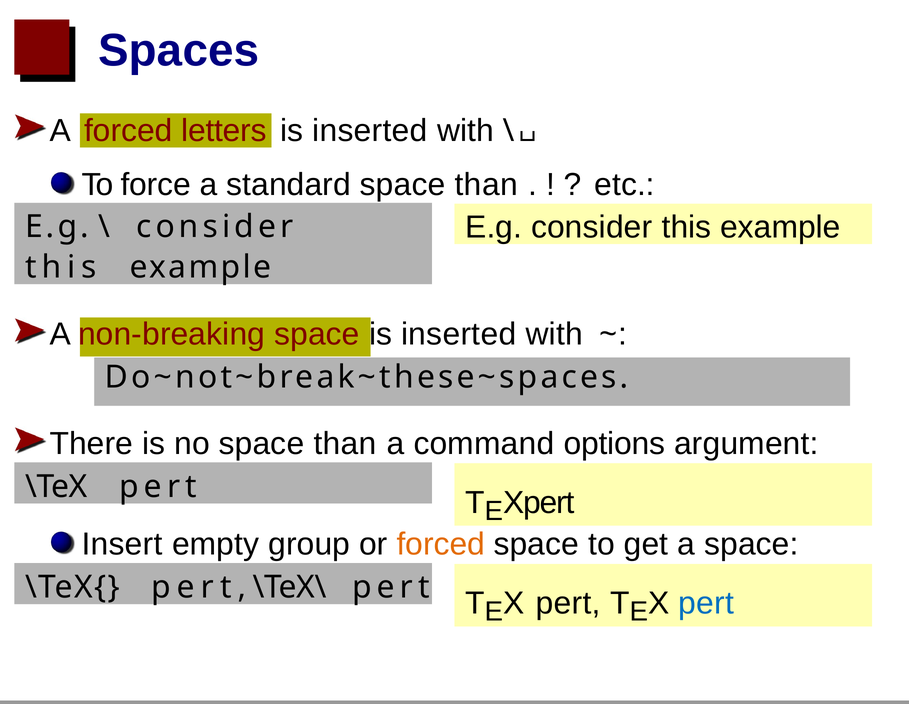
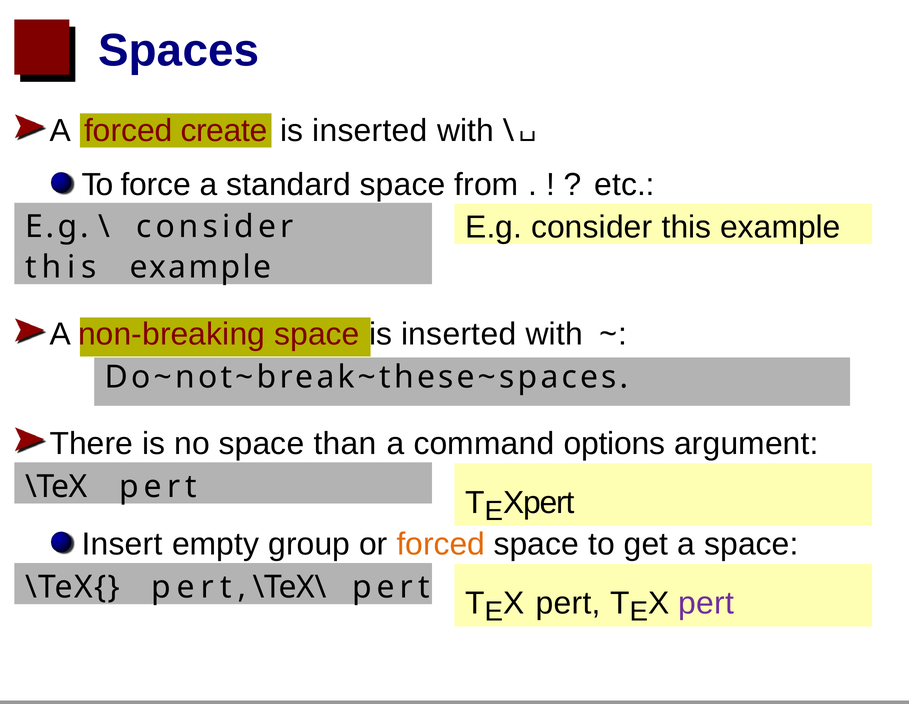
letters: letters -> create
standard space than: than -> from
pert at (706, 603) colour: blue -> purple
